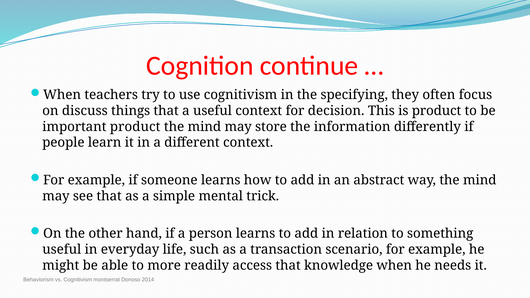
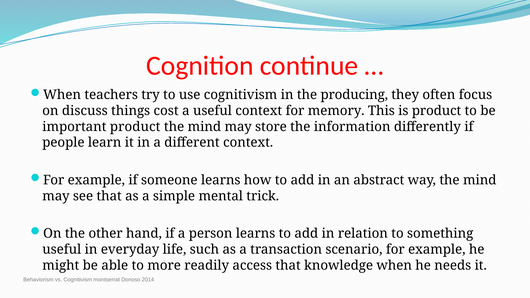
specifying: specifying -> producing
things that: that -> cost
decision: decision -> memory
